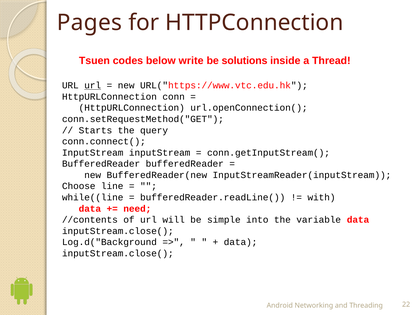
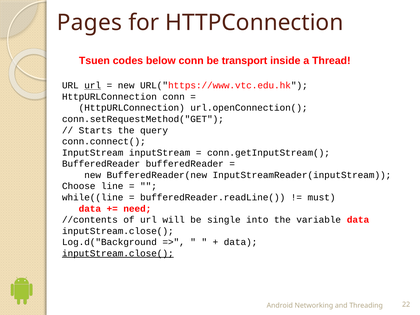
below write: write -> conn
solutions: solutions -> transport
with: with -> must
simple: simple -> single
inputStream.close( at (118, 253) underline: none -> present
